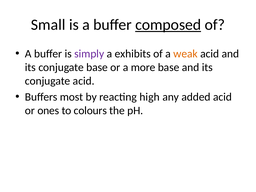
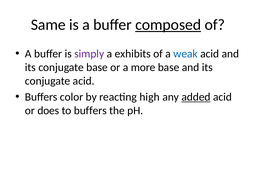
Small: Small -> Same
weak colour: orange -> blue
most: most -> color
added underline: none -> present
ones: ones -> does
to colours: colours -> buffers
